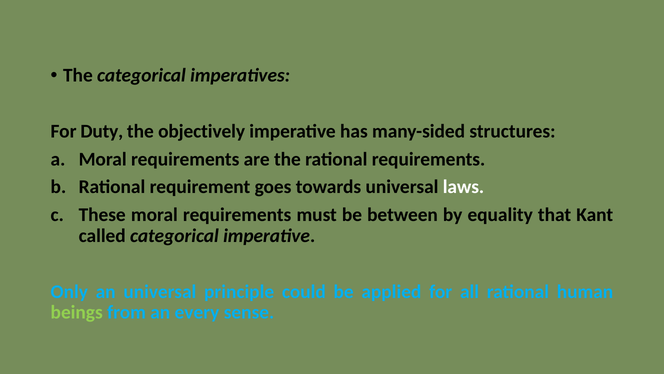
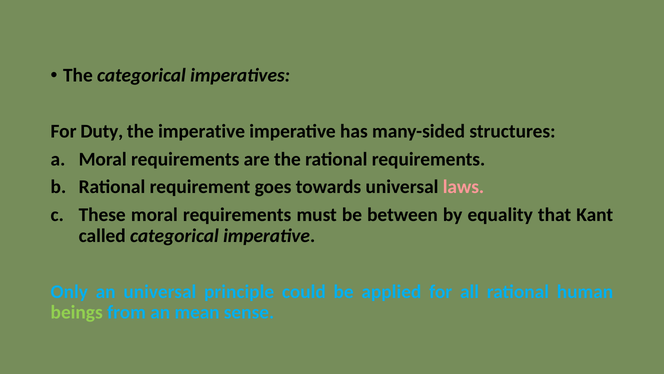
the objectively: objectively -> imperative
laws colour: white -> pink
every: every -> mean
